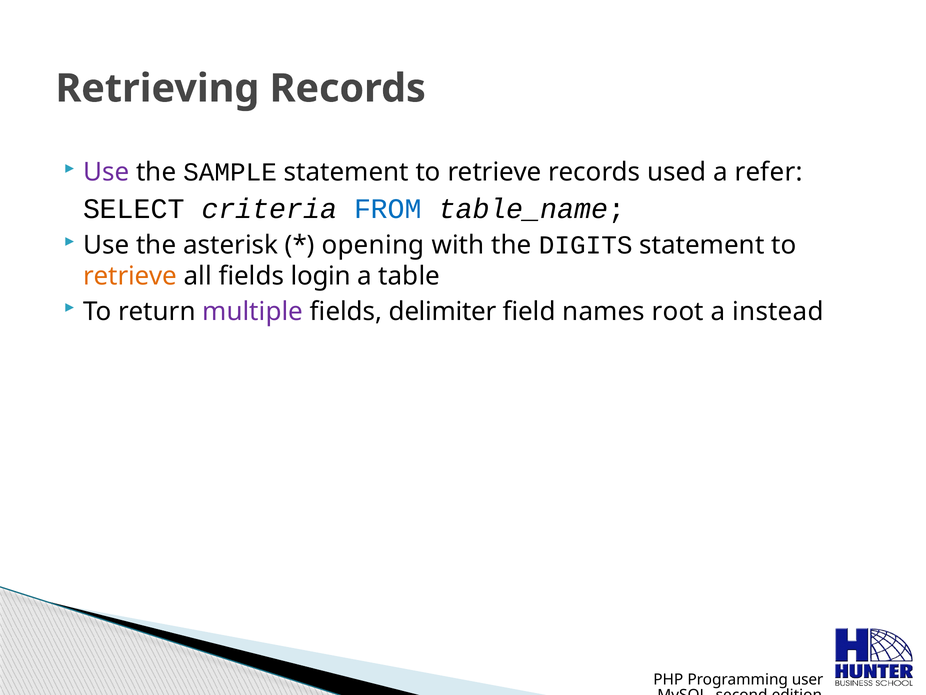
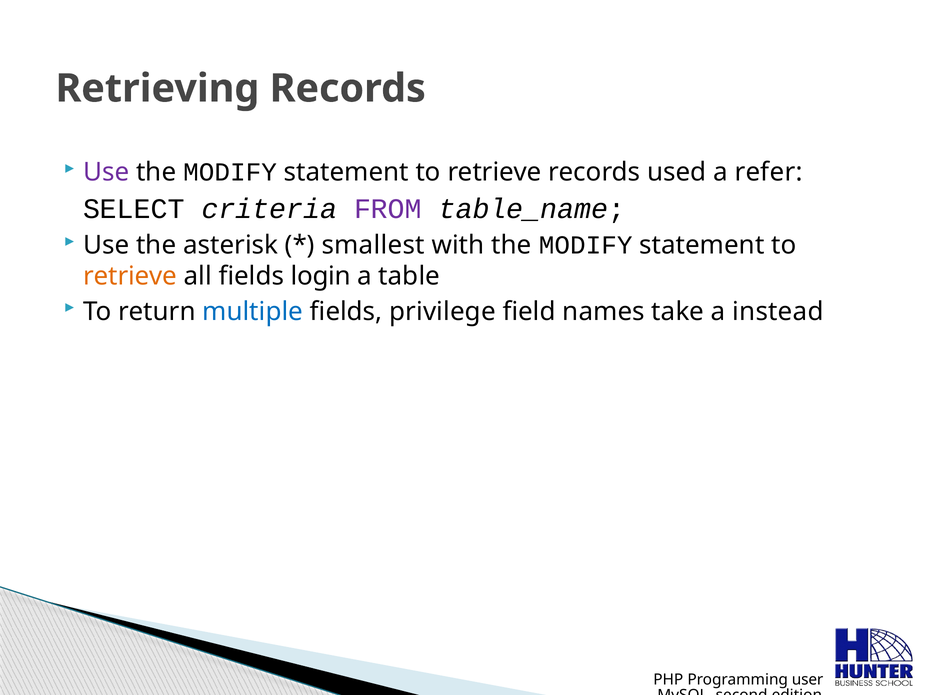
SAMPLE at (230, 172): SAMPLE -> MODIFY
FROM colour: blue -> purple
opening: opening -> smallest
with the DIGITS: DIGITS -> MODIFY
multiple colour: purple -> blue
delimiter: delimiter -> privilege
root: root -> take
